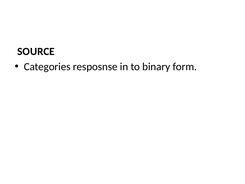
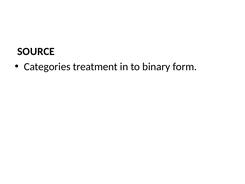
resposnse: resposnse -> treatment
